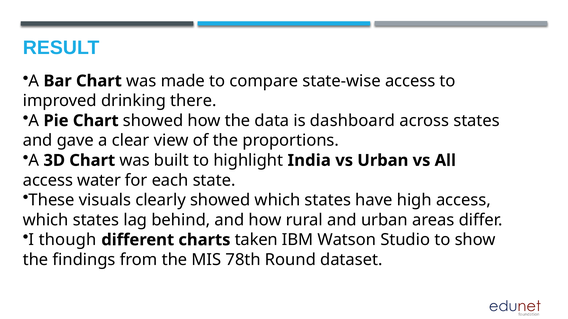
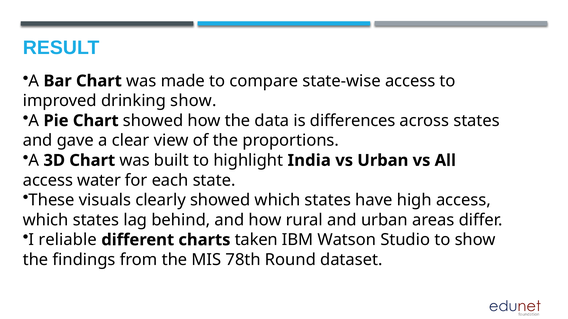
drinking there: there -> show
dashboard: dashboard -> differences
though: though -> reliable
